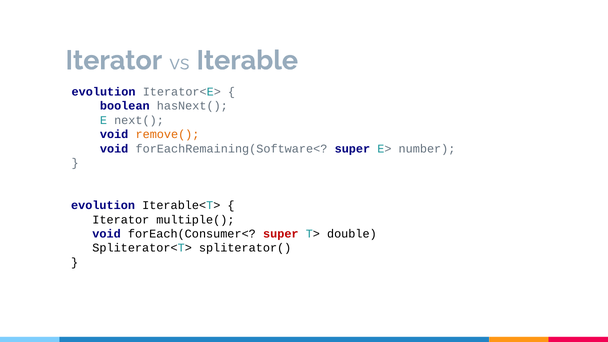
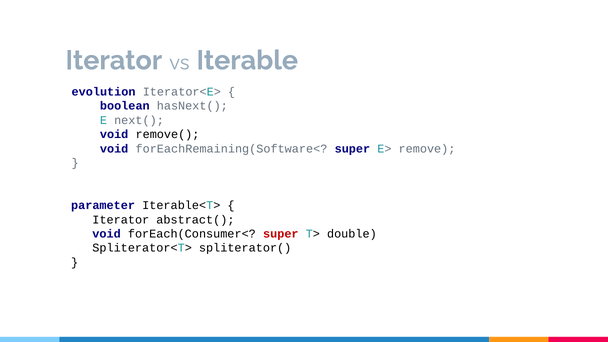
remove( colour: orange -> black
number: number -> remove
evolution at (103, 205): evolution -> parameter
multiple(: multiple( -> abstract(
